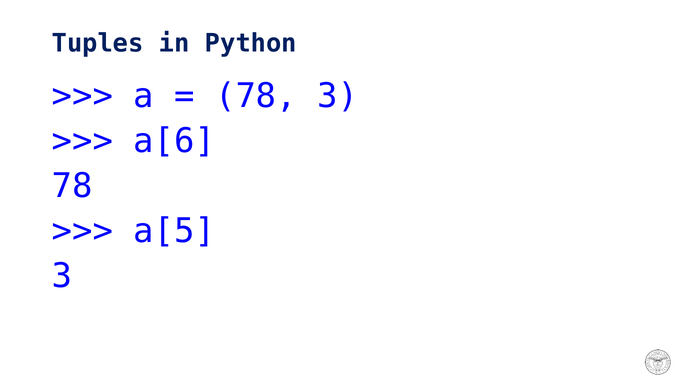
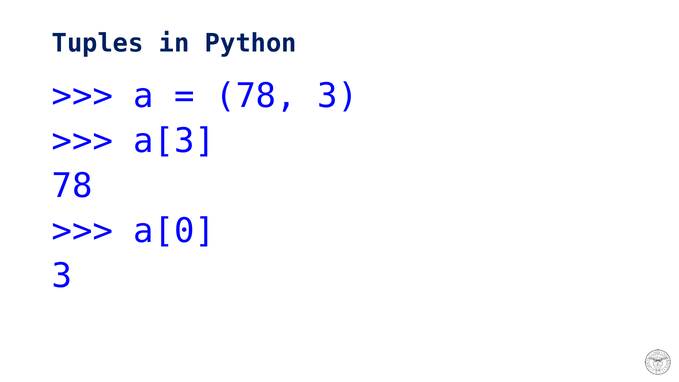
a[6: a[6 -> a[3
a[5: a[5 -> a[0
